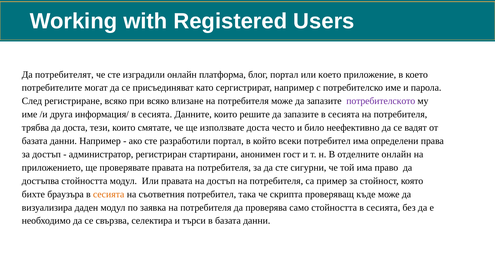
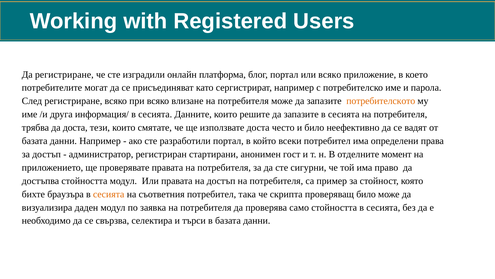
Да потребителят: потребителят -> регистриране
или което: което -> всяко
потребителското colour: purple -> orange
отделните онлайн: онлайн -> момент
проверяващ къде: къде -> било
